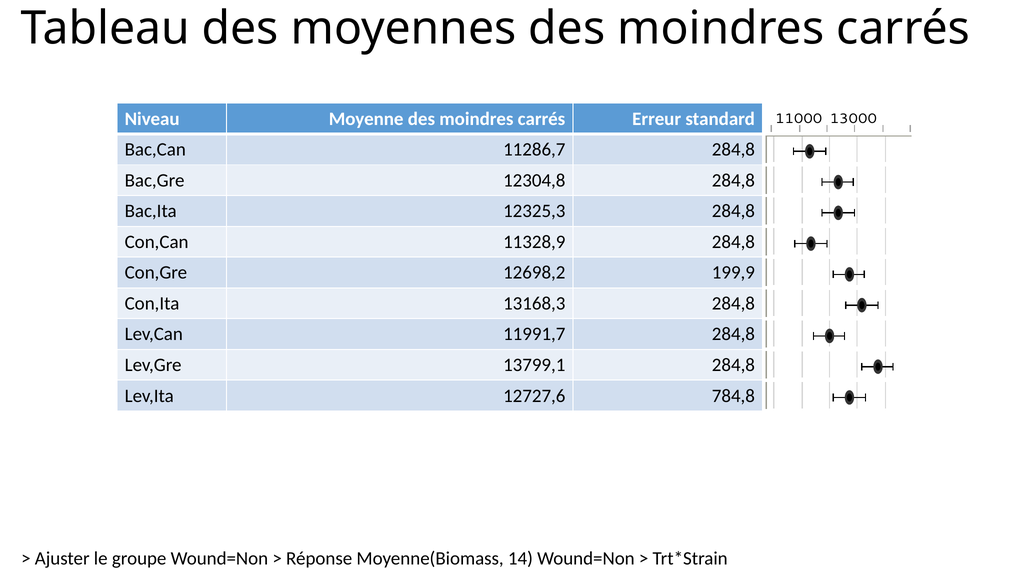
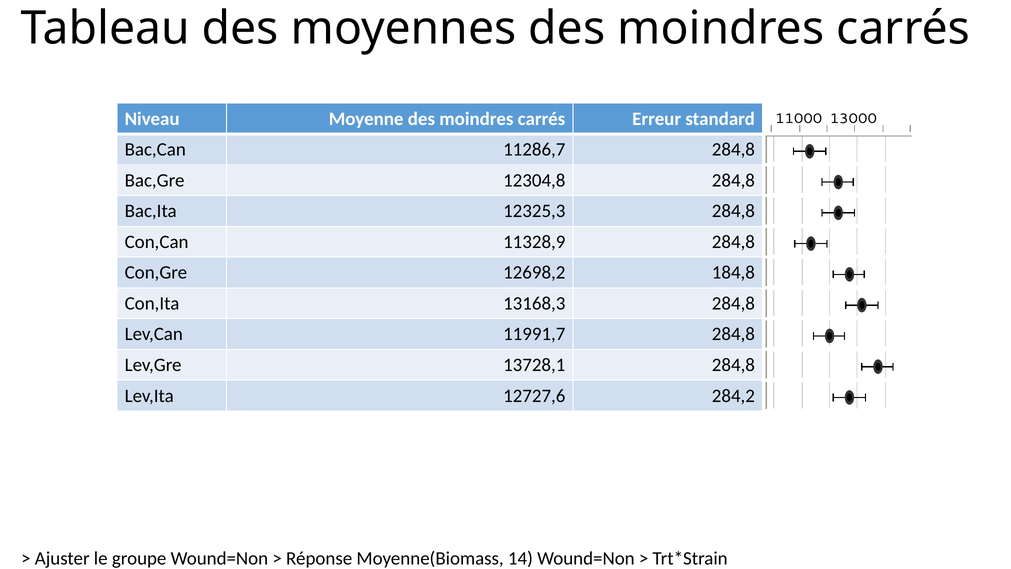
199,9: 199,9 -> 184,8
13799,1: 13799,1 -> 13728,1
784,8: 784,8 -> 284,2
